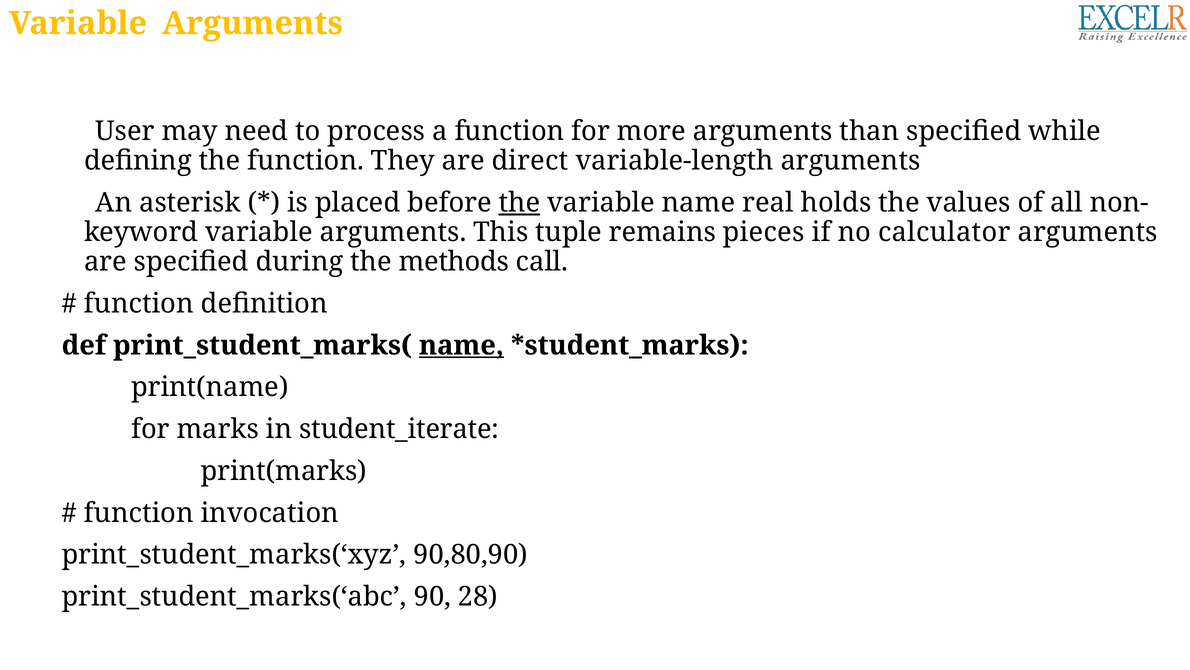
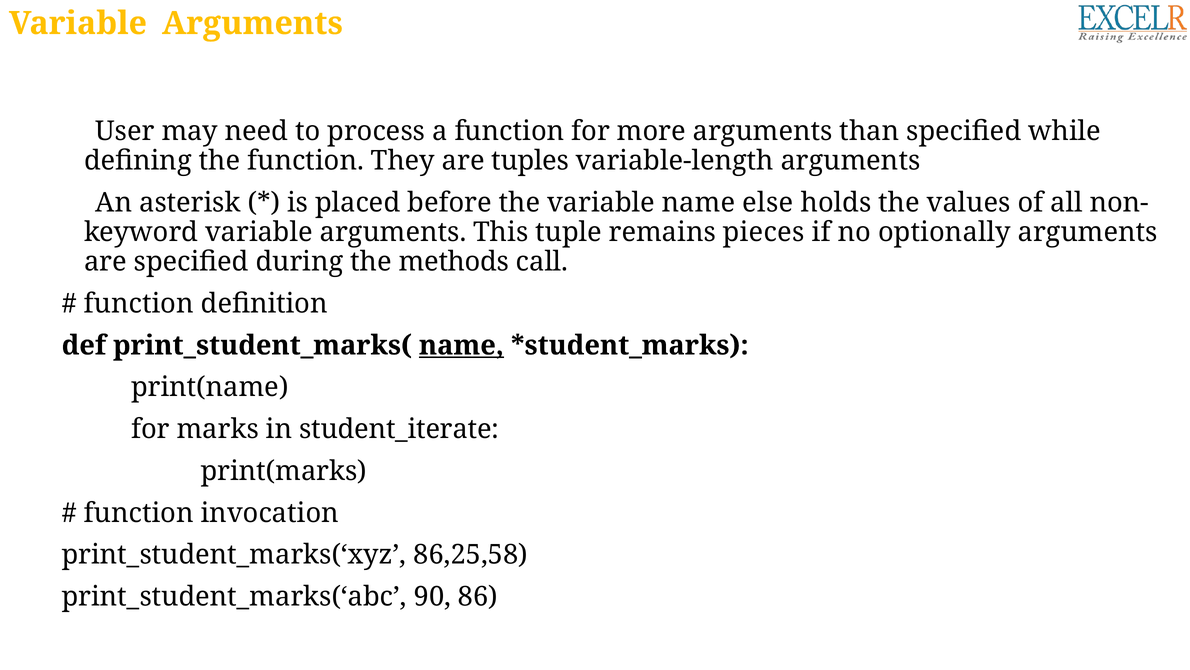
direct: direct -> tuples
the at (519, 203) underline: present -> none
real: real -> else
calculator: calculator -> optionally
90,80,90: 90,80,90 -> 86,25,58
28: 28 -> 86
